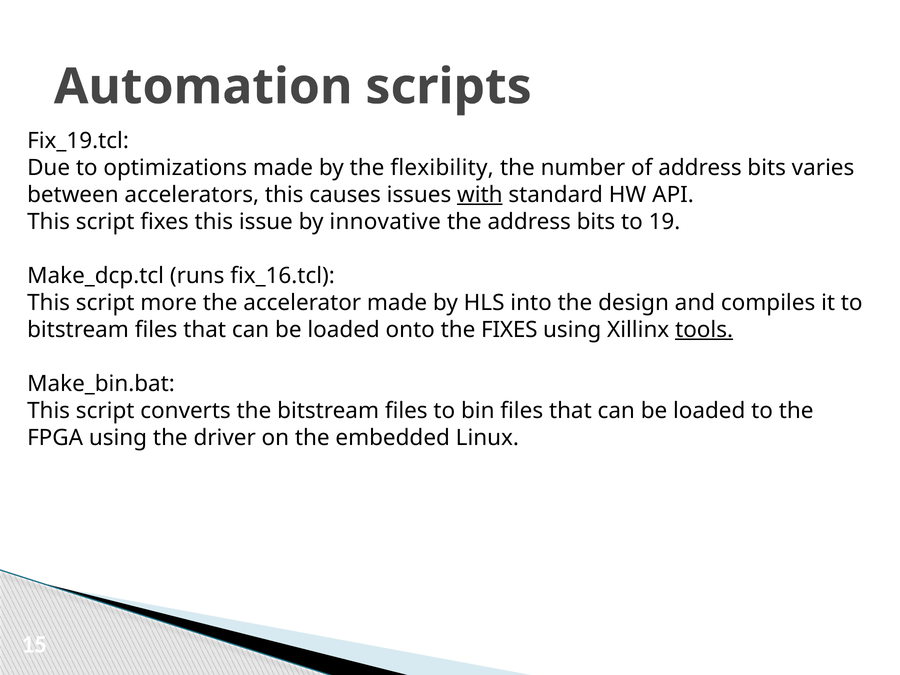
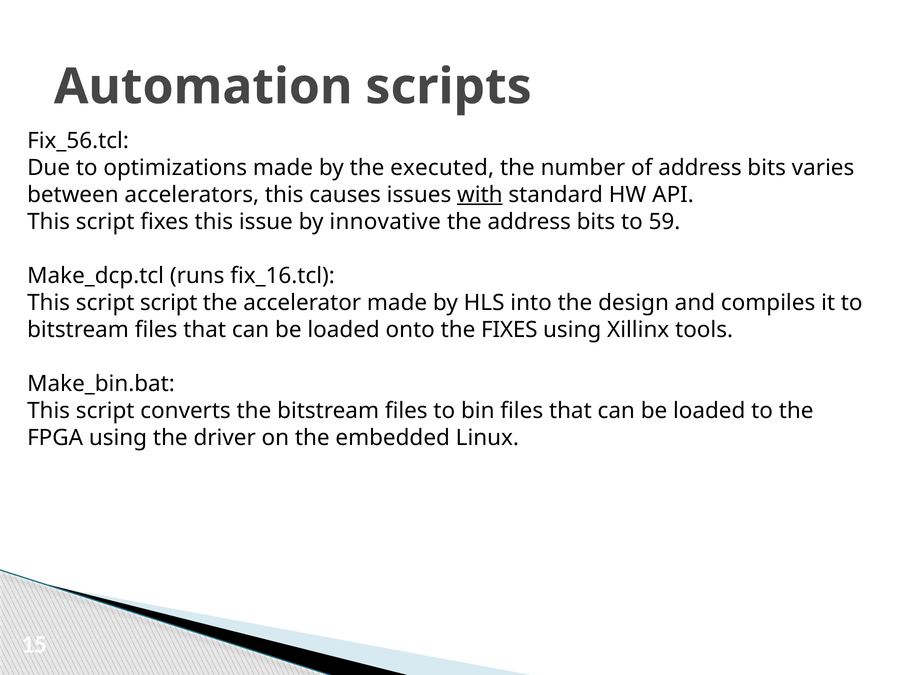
Fix_19.tcl: Fix_19.tcl -> Fix_56.tcl
flexibility: flexibility -> executed
19: 19 -> 59
script more: more -> script
tools underline: present -> none
